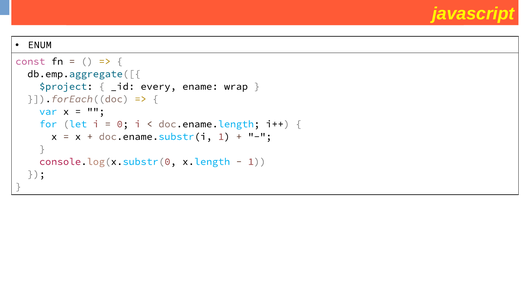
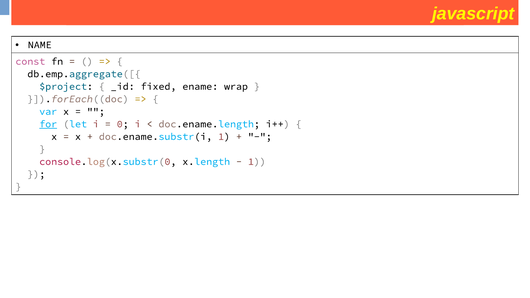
ENUM: ENUM -> NAME
every: every -> fixed
for underline: none -> present
